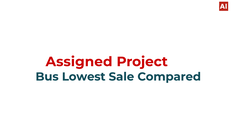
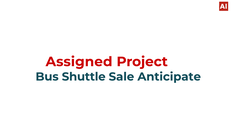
Lowest: Lowest -> Shuttle
Compared: Compared -> Anticipate
